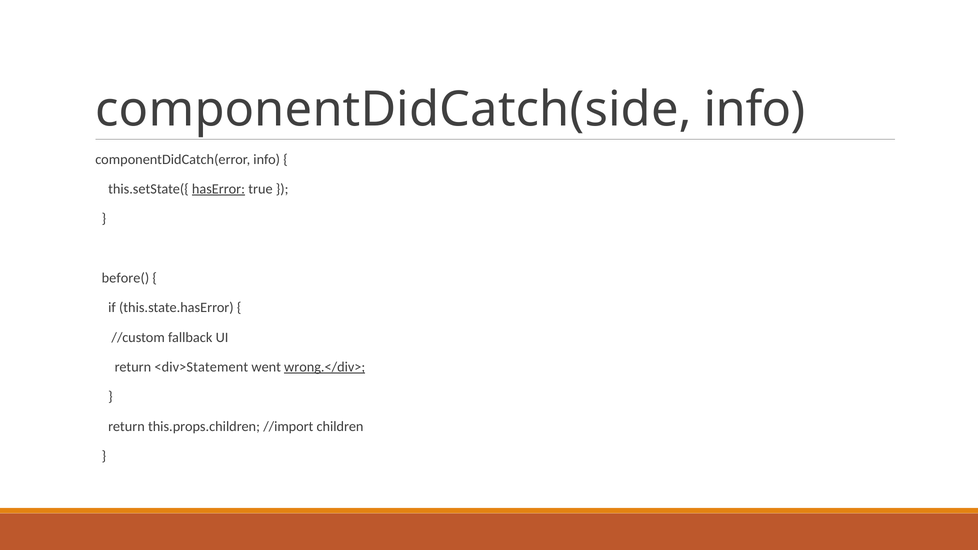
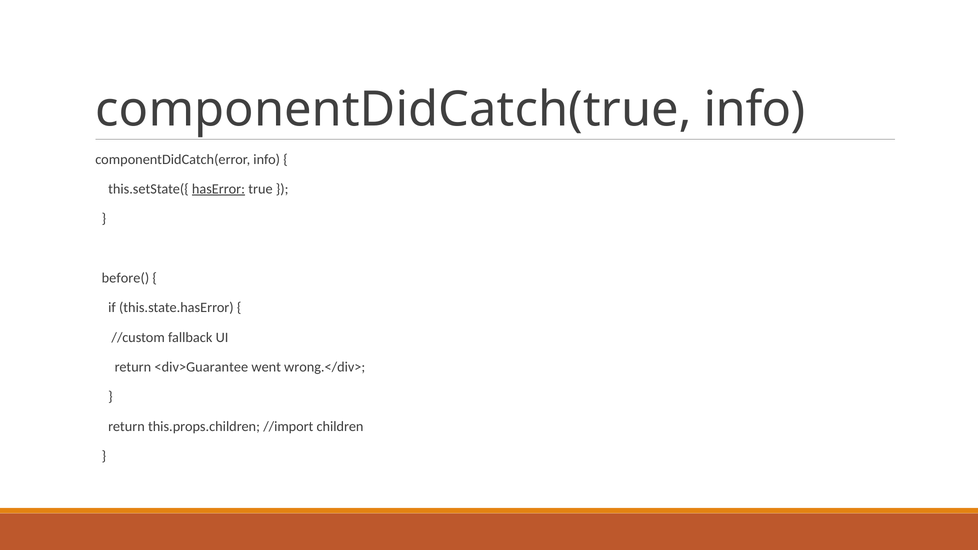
componentDidCatch(side: componentDidCatch(side -> componentDidCatch(true
<div>Statement: <div>Statement -> <div>Guarantee
wrong.</div> underline: present -> none
